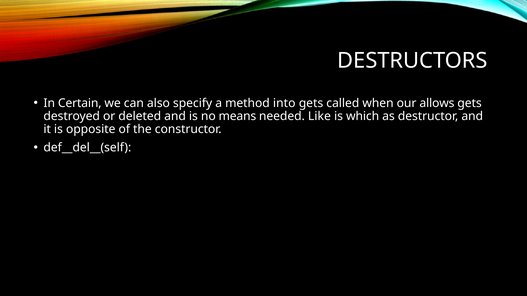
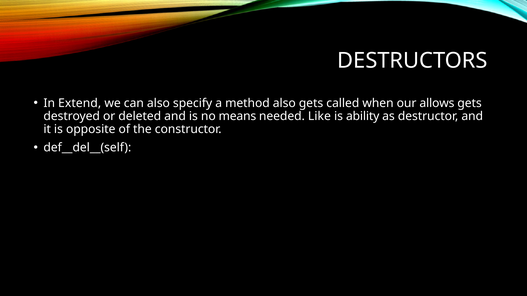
Certain: Certain -> Extend
method into: into -> also
which: which -> ability
